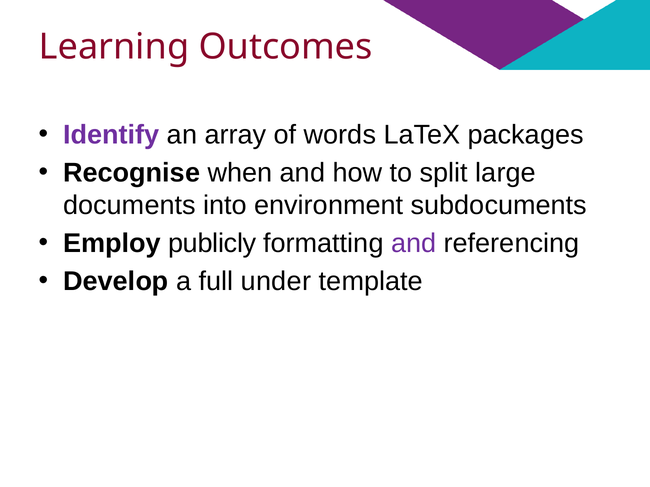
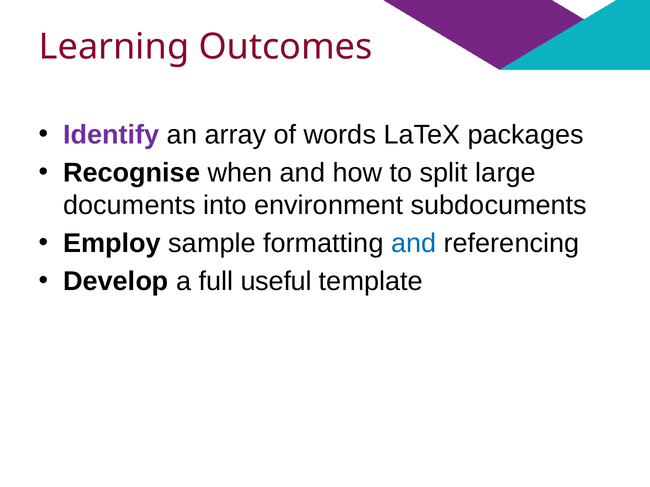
publicly: publicly -> sample
and at (414, 243) colour: purple -> blue
under: under -> useful
